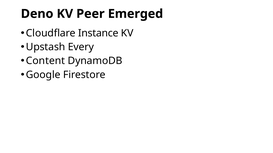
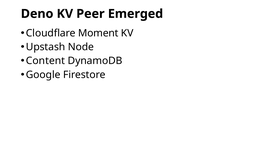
Instance: Instance -> Moment
Every: Every -> Node
